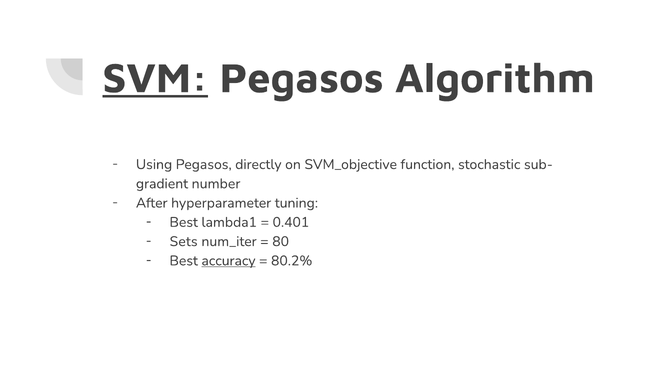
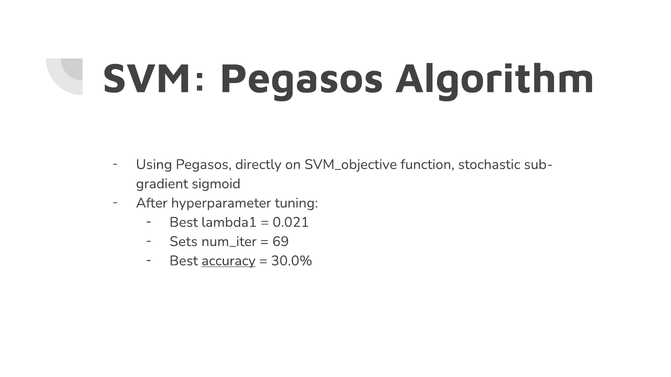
SVM underline: present -> none
number: number -> sigmoid
0.401: 0.401 -> 0.021
80: 80 -> 69
80.2%: 80.2% -> 30.0%
